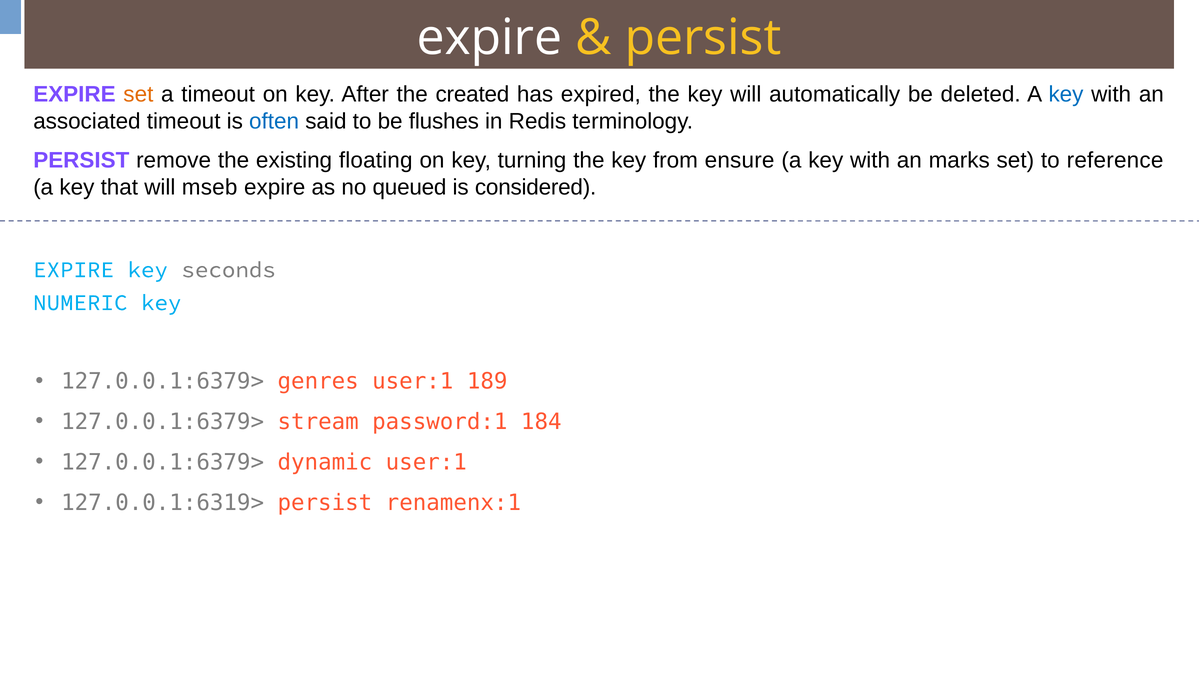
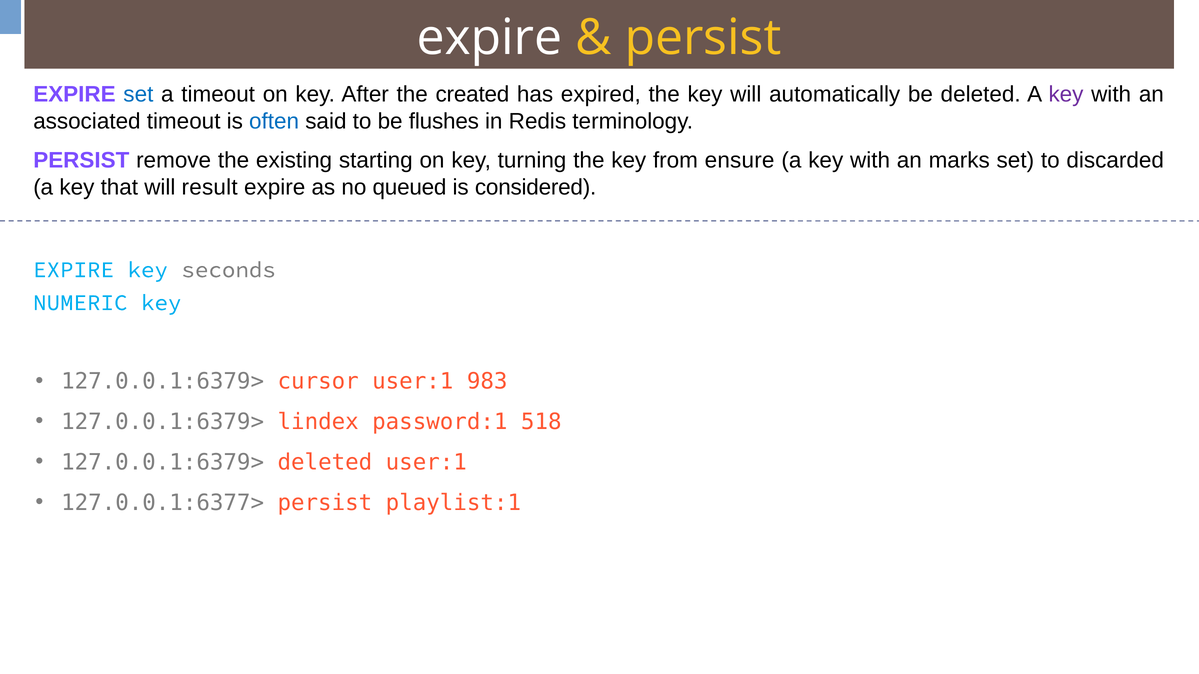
set at (138, 94) colour: orange -> blue
key at (1066, 94) colour: blue -> purple
floating: floating -> starting
reference: reference -> discarded
mseb: mseb -> result
genres: genres -> cursor
189: 189 -> 983
stream: stream -> lindex
184: 184 -> 518
127.0.0.1:6379> dynamic: dynamic -> deleted
127.0.0.1:6319>: 127.0.0.1:6319> -> 127.0.0.1:6377>
renamenx:1: renamenx:1 -> playlist:1
